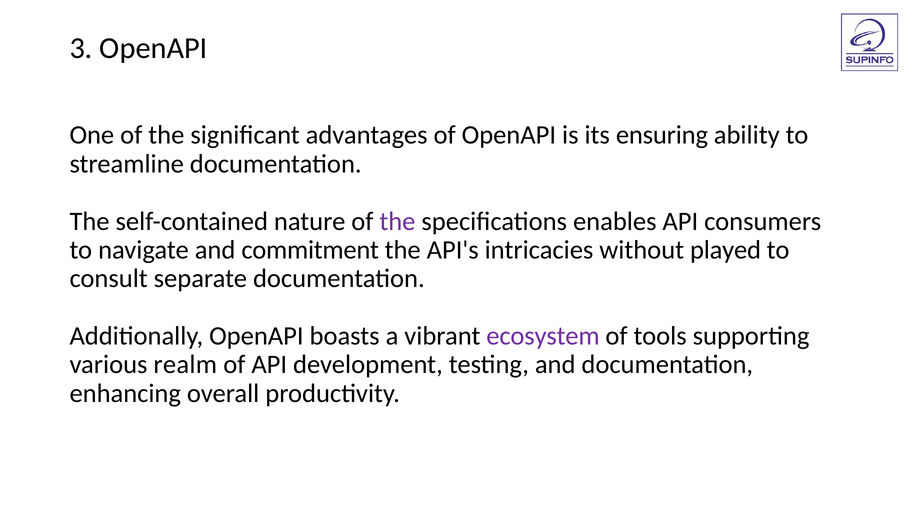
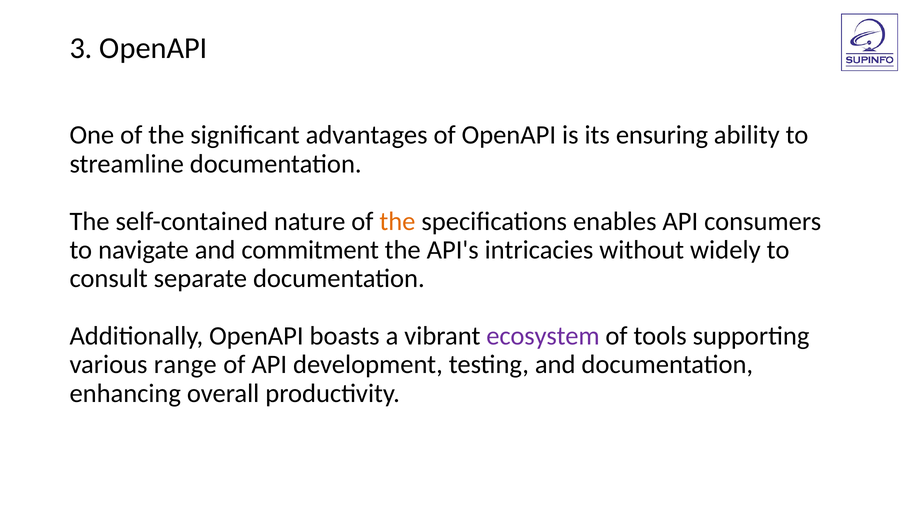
the at (397, 221) colour: purple -> orange
played: played -> widely
realm: realm -> range
